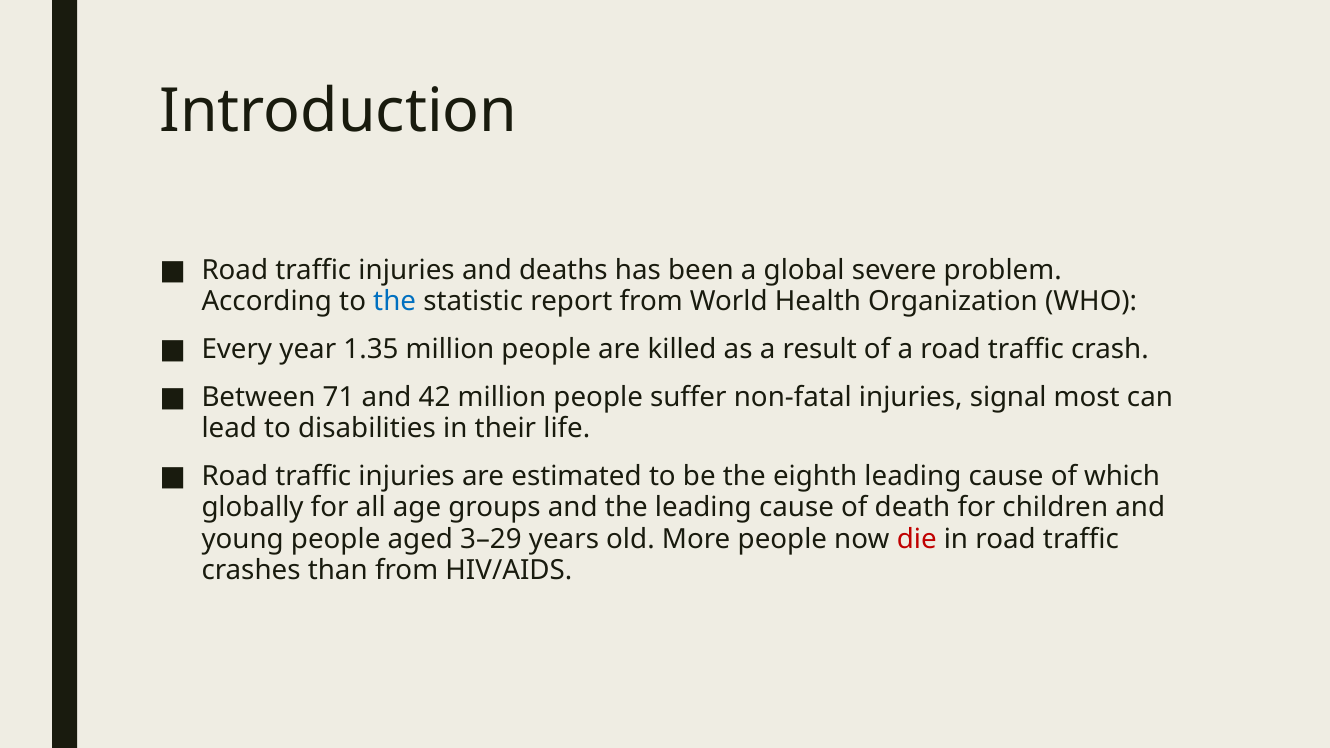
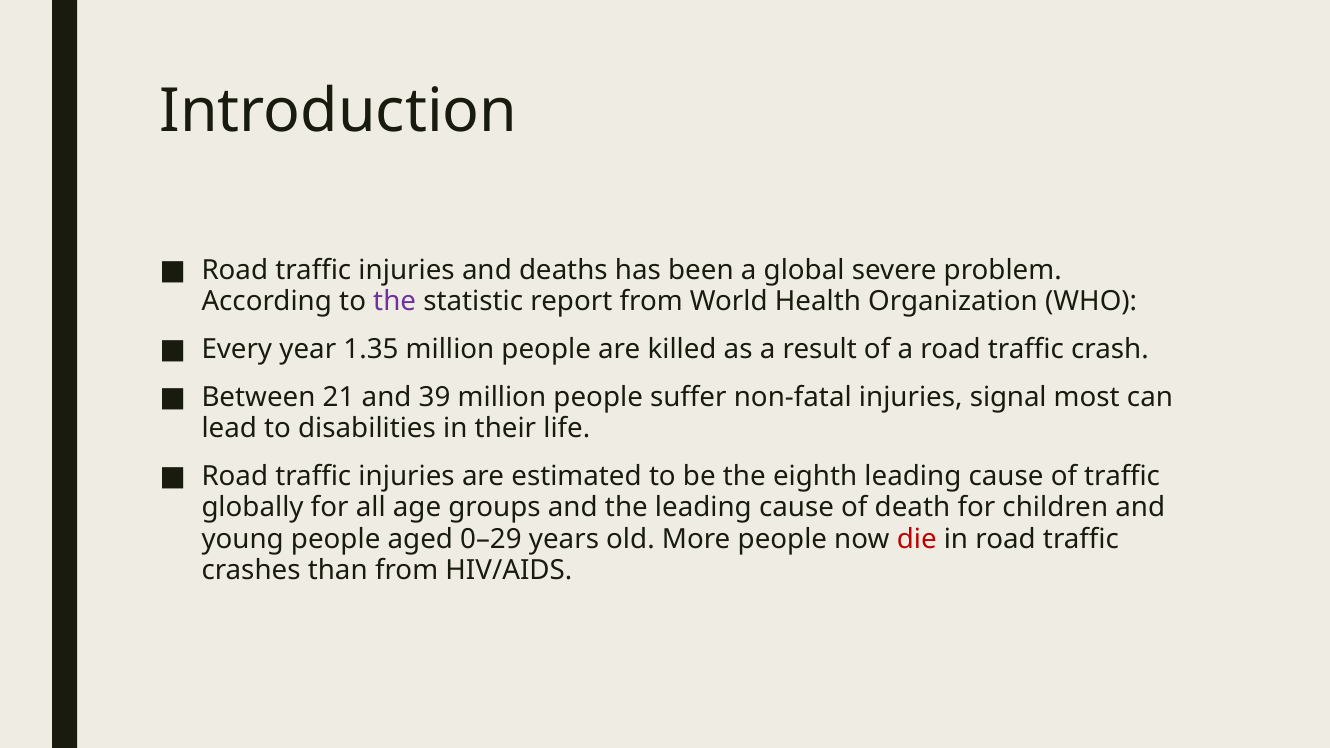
the at (395, 301) colour: blue -> purple
71: 71 -> 21
42: 42 -> 39
of which: which -> traffic
3–29: 3–29 -> 0–29
